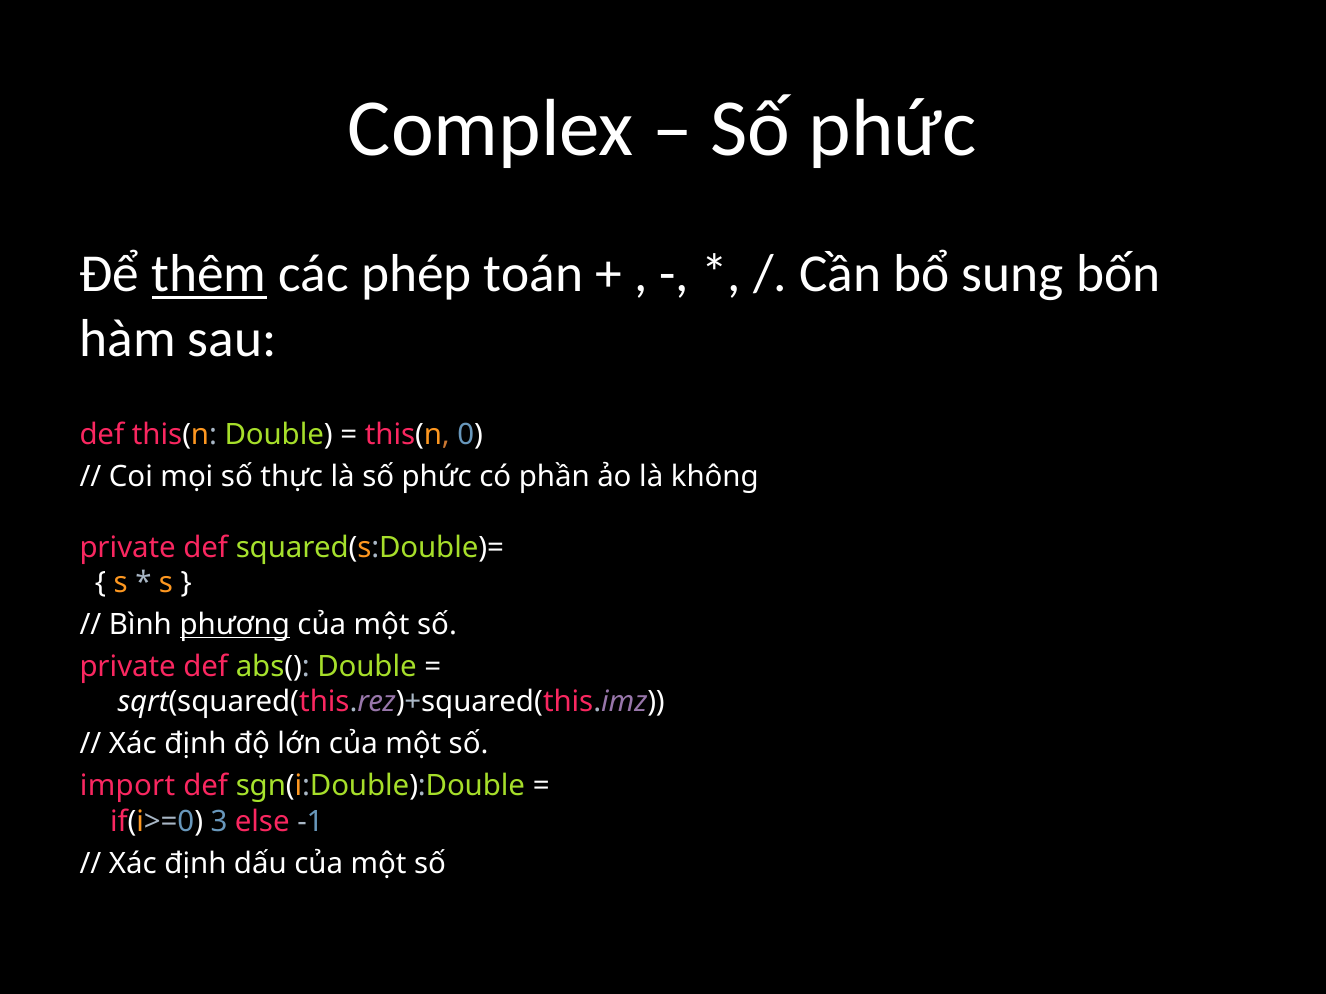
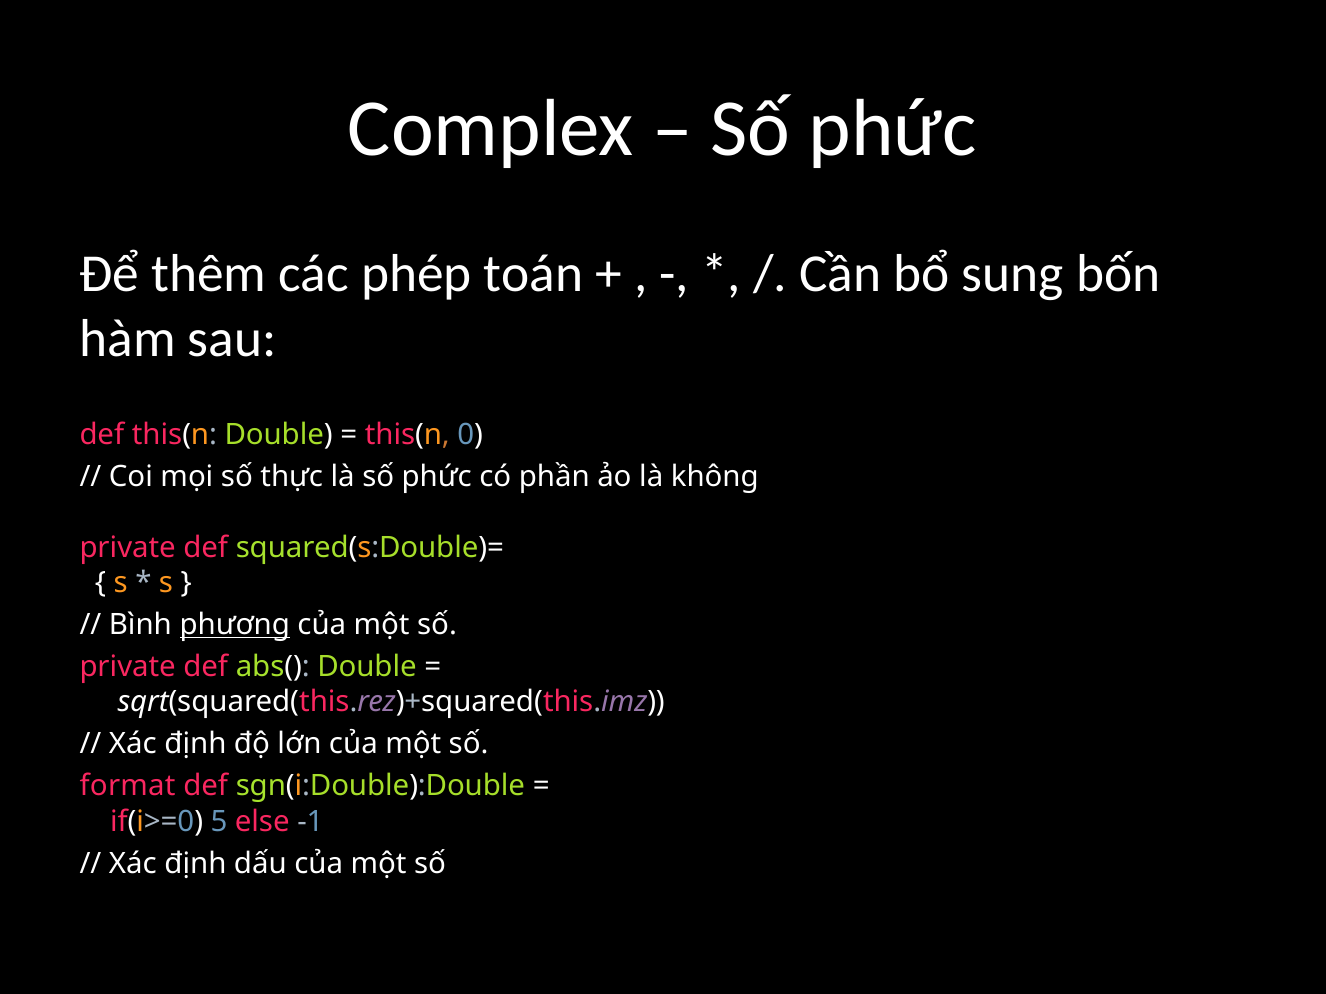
thêm underline: present -> none
import: import -> format
3: 3 -> 5
